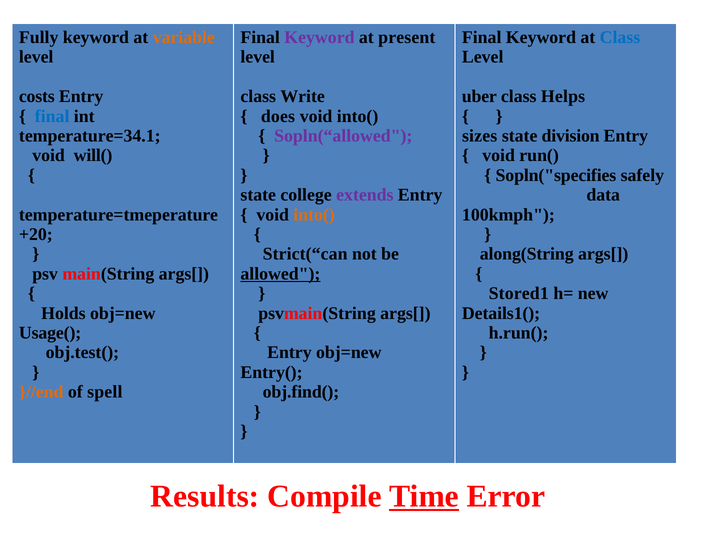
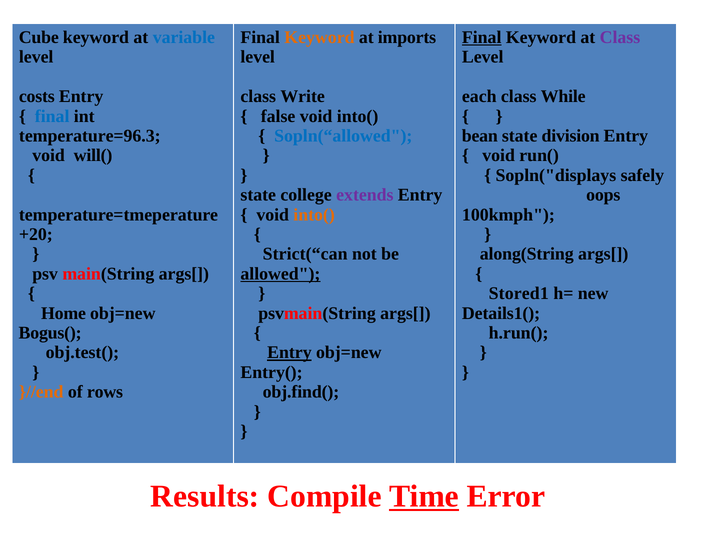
Fully: Fully -> Cube
variable colour: orange -> blue
Keyword at (319, 37) colour: purple -> orange
present: present -> imports
Final at (482, 37) underline: none -> present
Class at (620, 37) colour: blue -> purple
uber: uber -> each
Helps: Helps -> While
does: does -> false
temperature=34.1: temperature=34.1 -> temperature=96.3
Sopln(“allowed colour: purple -> blue
sizes: sizes -> bean
Sopln("specifies: Sopln("specifies -> Sopln("displays
data: data -> oops
Holds: Holds -> Home
Usage(: Usage( -> Bogus(
Entry at (289, 353) underline: none -> present
spell: spell -> rows
